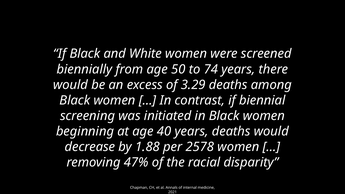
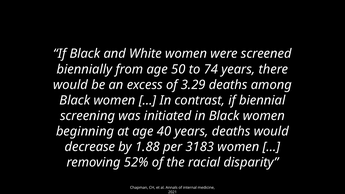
2578: 2578 -> 3183
47%: 47% -> 52%
